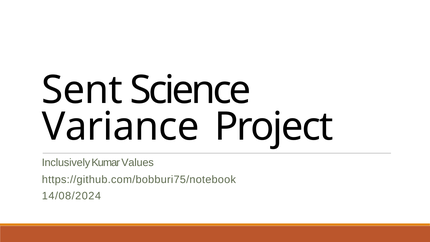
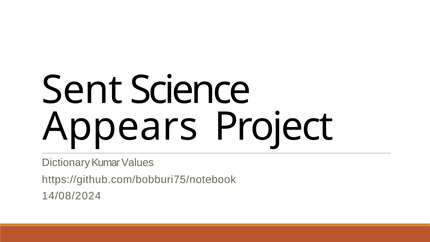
Variance: Variance -> Appears
Inclusively: Inclusively -> Dictionary
